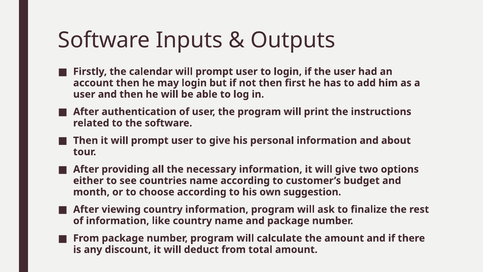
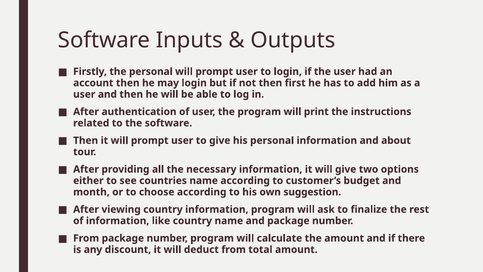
the calendar: calendar -> personal
